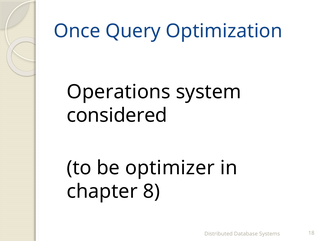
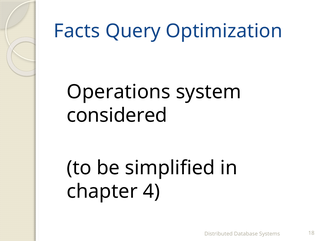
Once: Once -> Facts
optimizer: optimizer -> simplified
8: 8 -> 4
